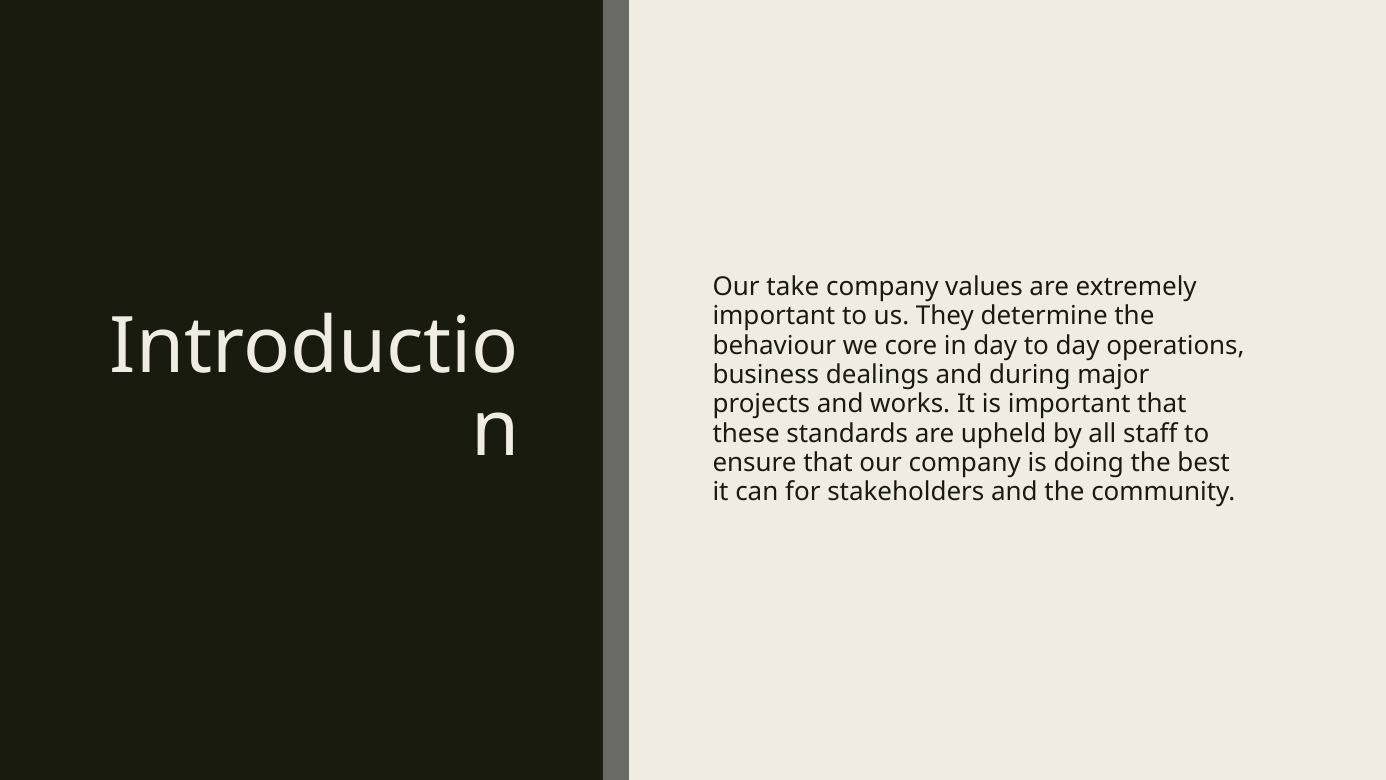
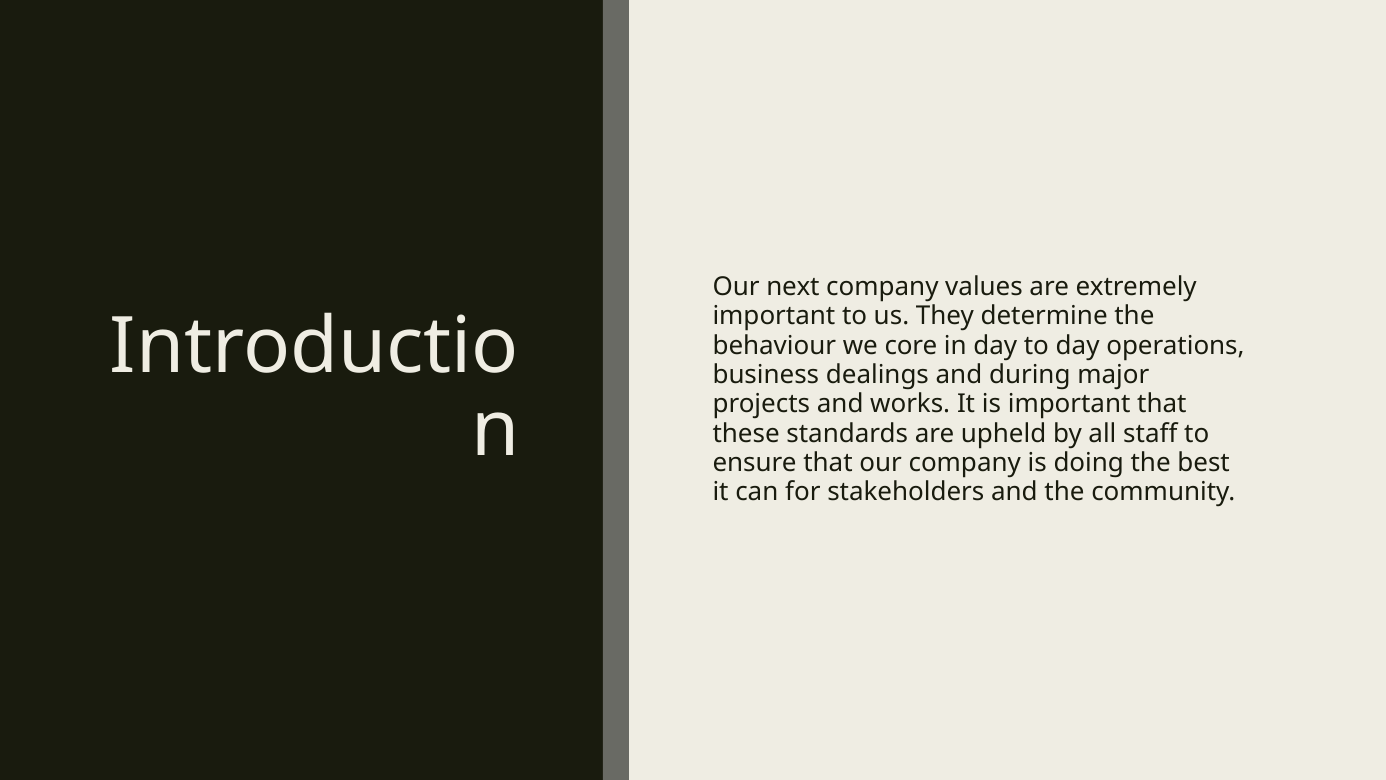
take: take -> next
